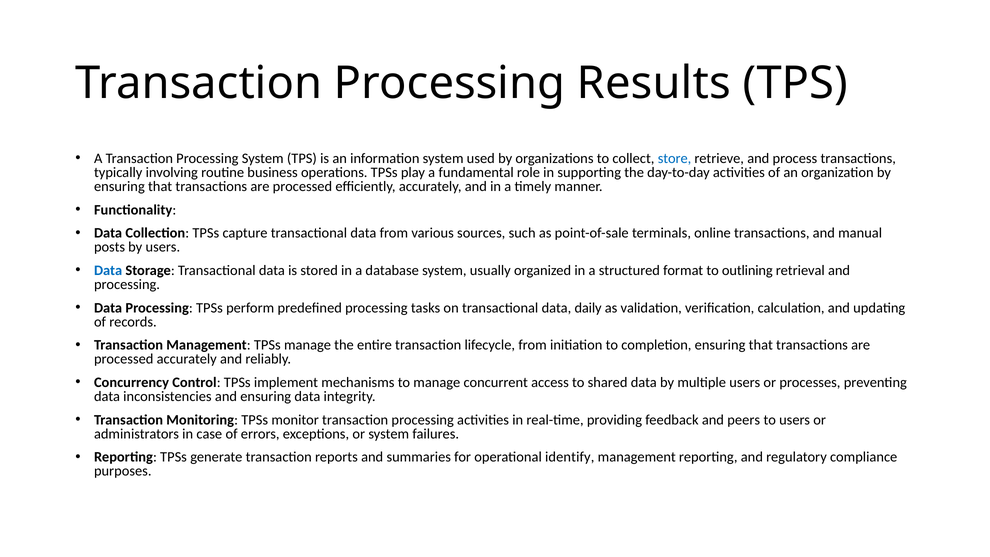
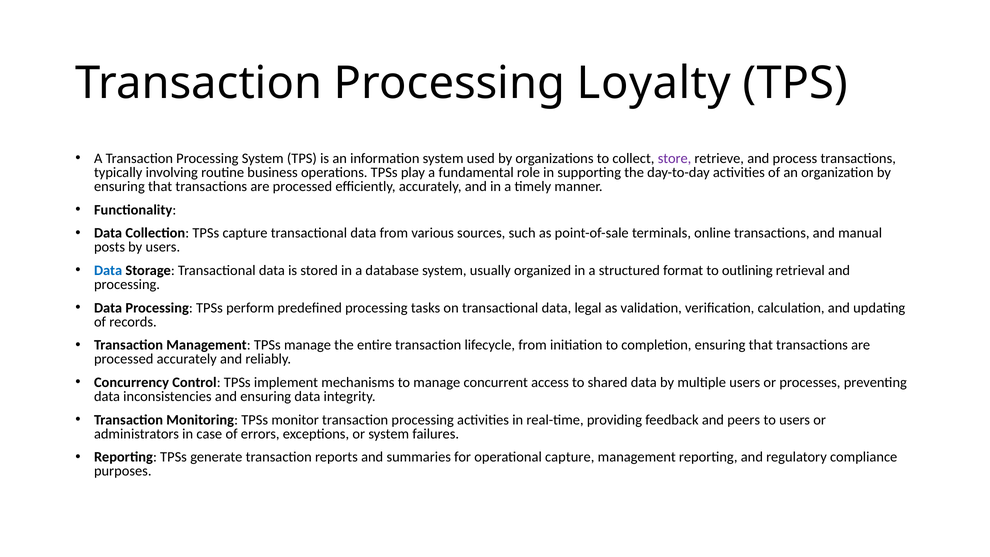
Results: Results -> Loyalty
store colour: blue -> purple
daily: daily -> legal
operational identify: identify -> capture
